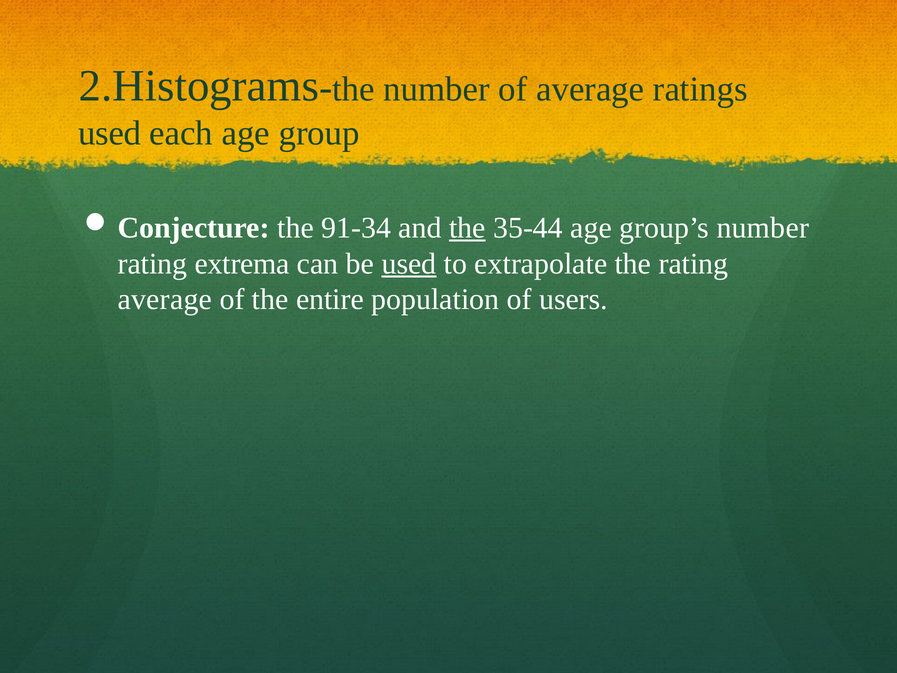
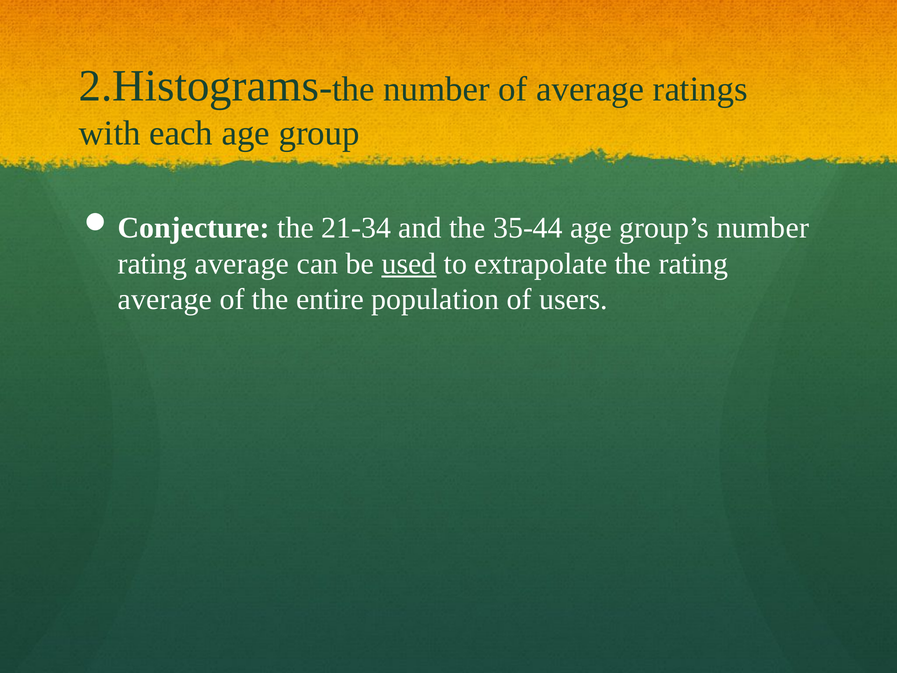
used at (110, 133): used -> with
91-34: 91-34 -> 21-34
the at (467, 228) underline: present -> none
extrema at (242, 264): extrema -> average
